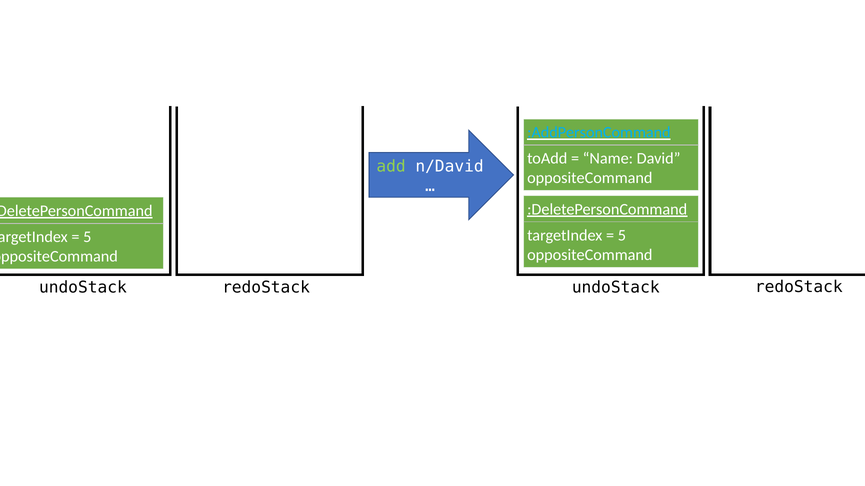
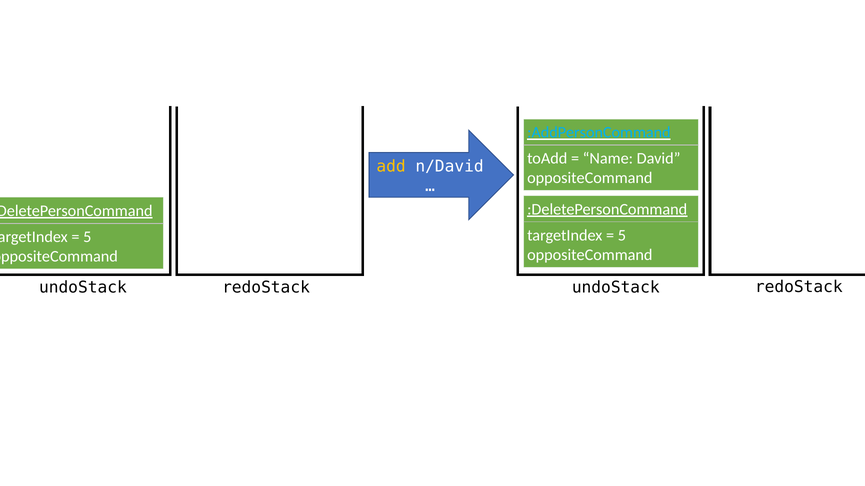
add colour: light green -> yellow
